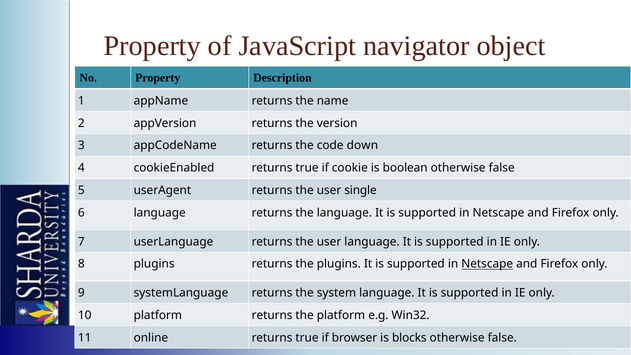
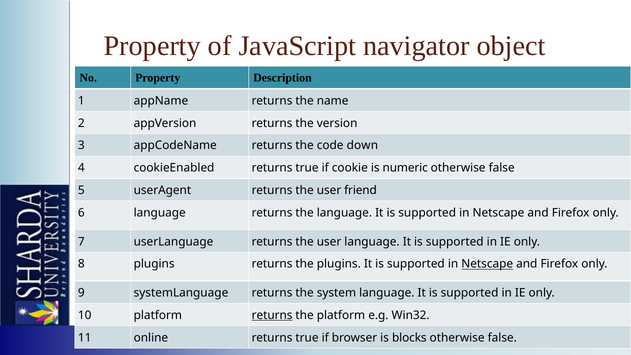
boolean: boolean -> numeric
single: single -> friend
returns at (272, 315) underline: none -> present
